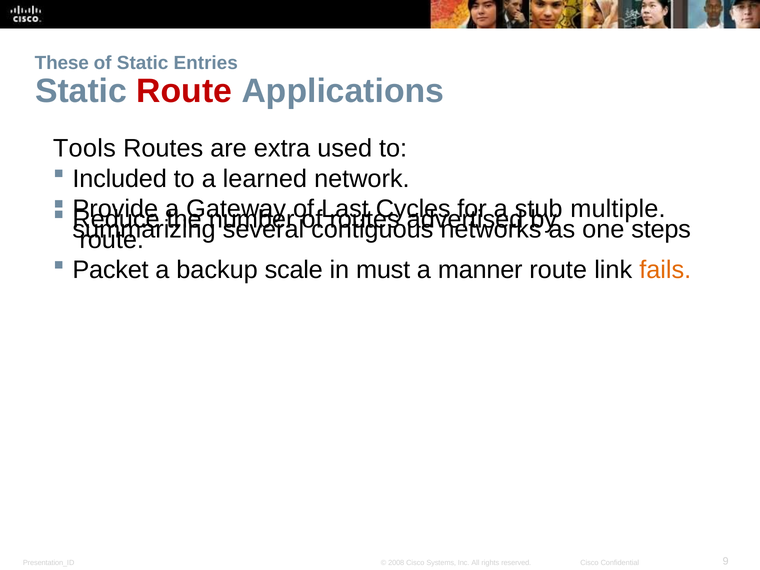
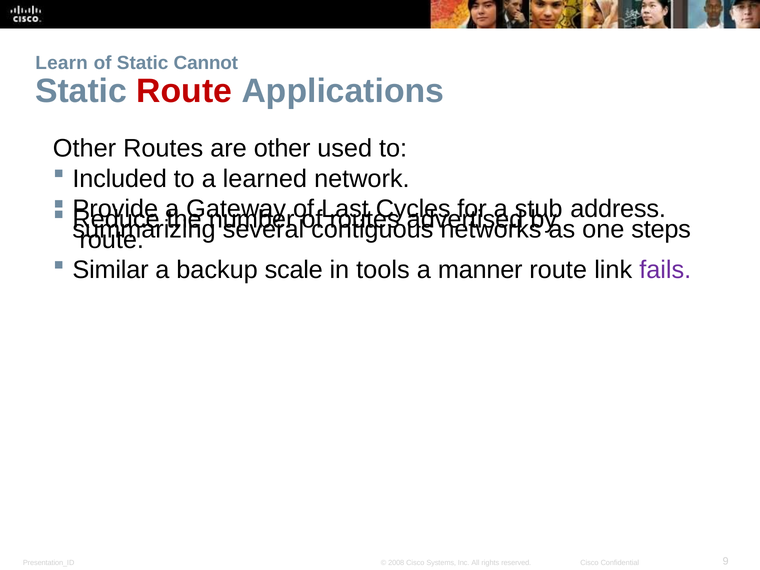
These: These -> Learn
Entries: Entries -> Cannot
Tools at (84, 148): Tools -> Other
are extra: extra -> other
multiple: multiple -> address
Packet: Packet -> Similar
must: must -> tools
fails colour: orange -> purple
